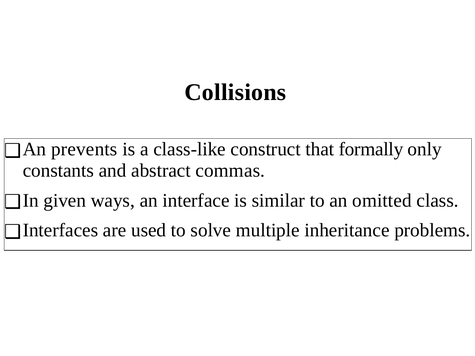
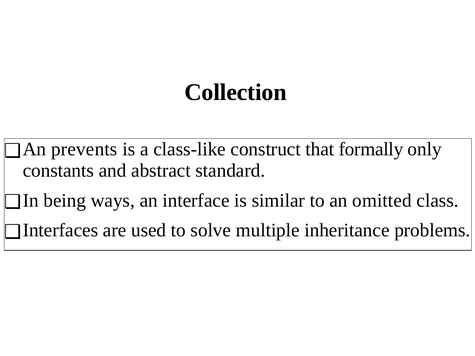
Collisions: Collisions -> Collection
commas: commas -> standard
given: given -> being
